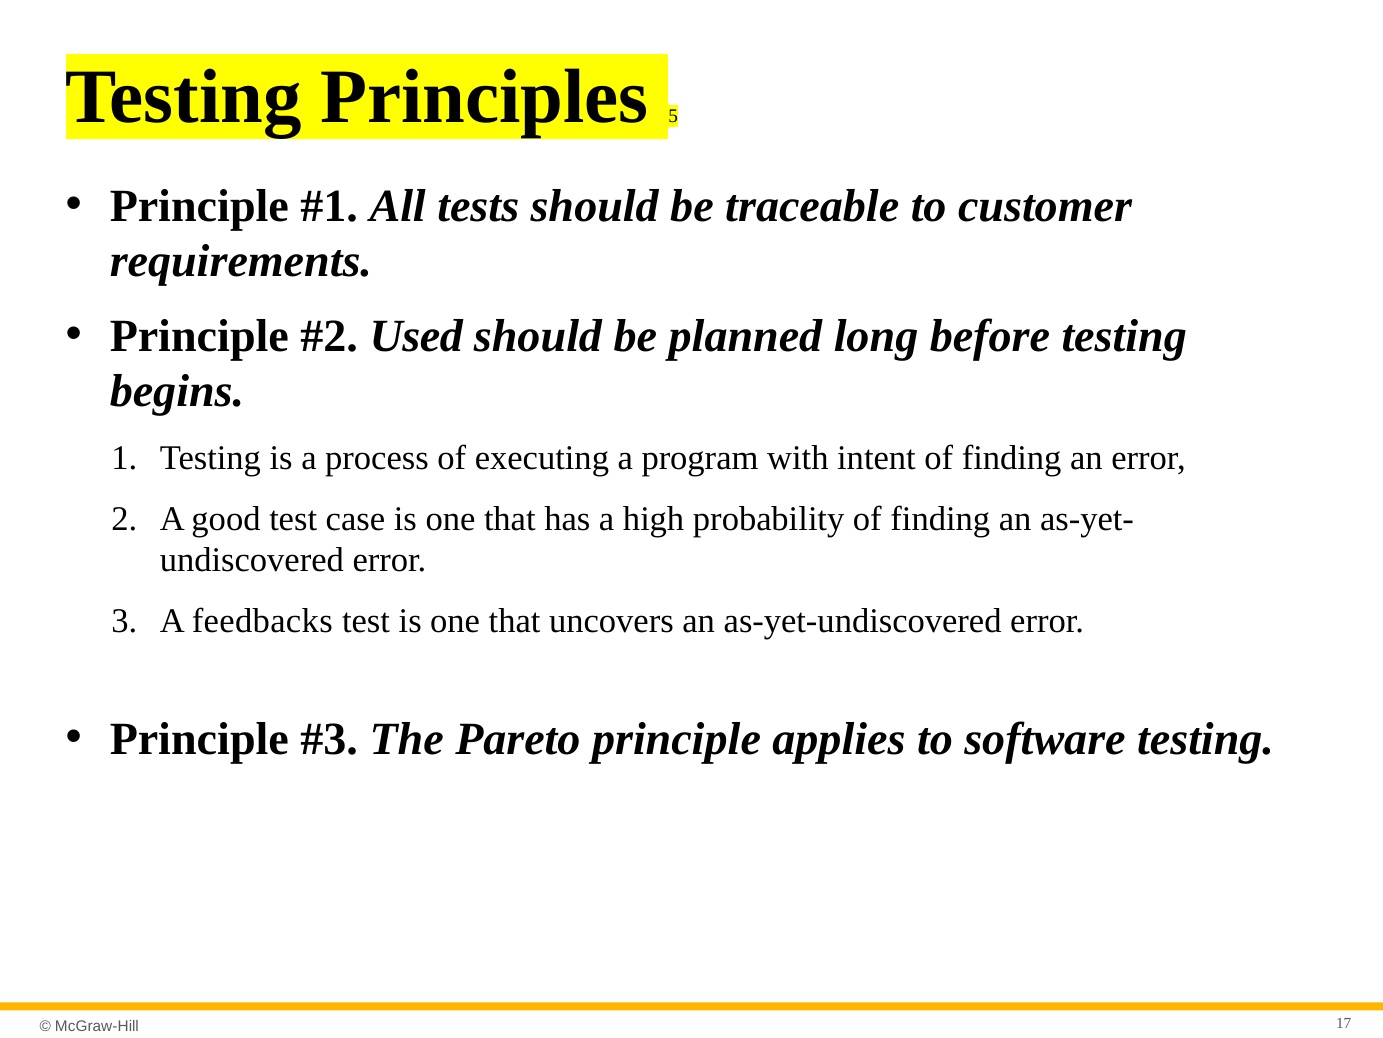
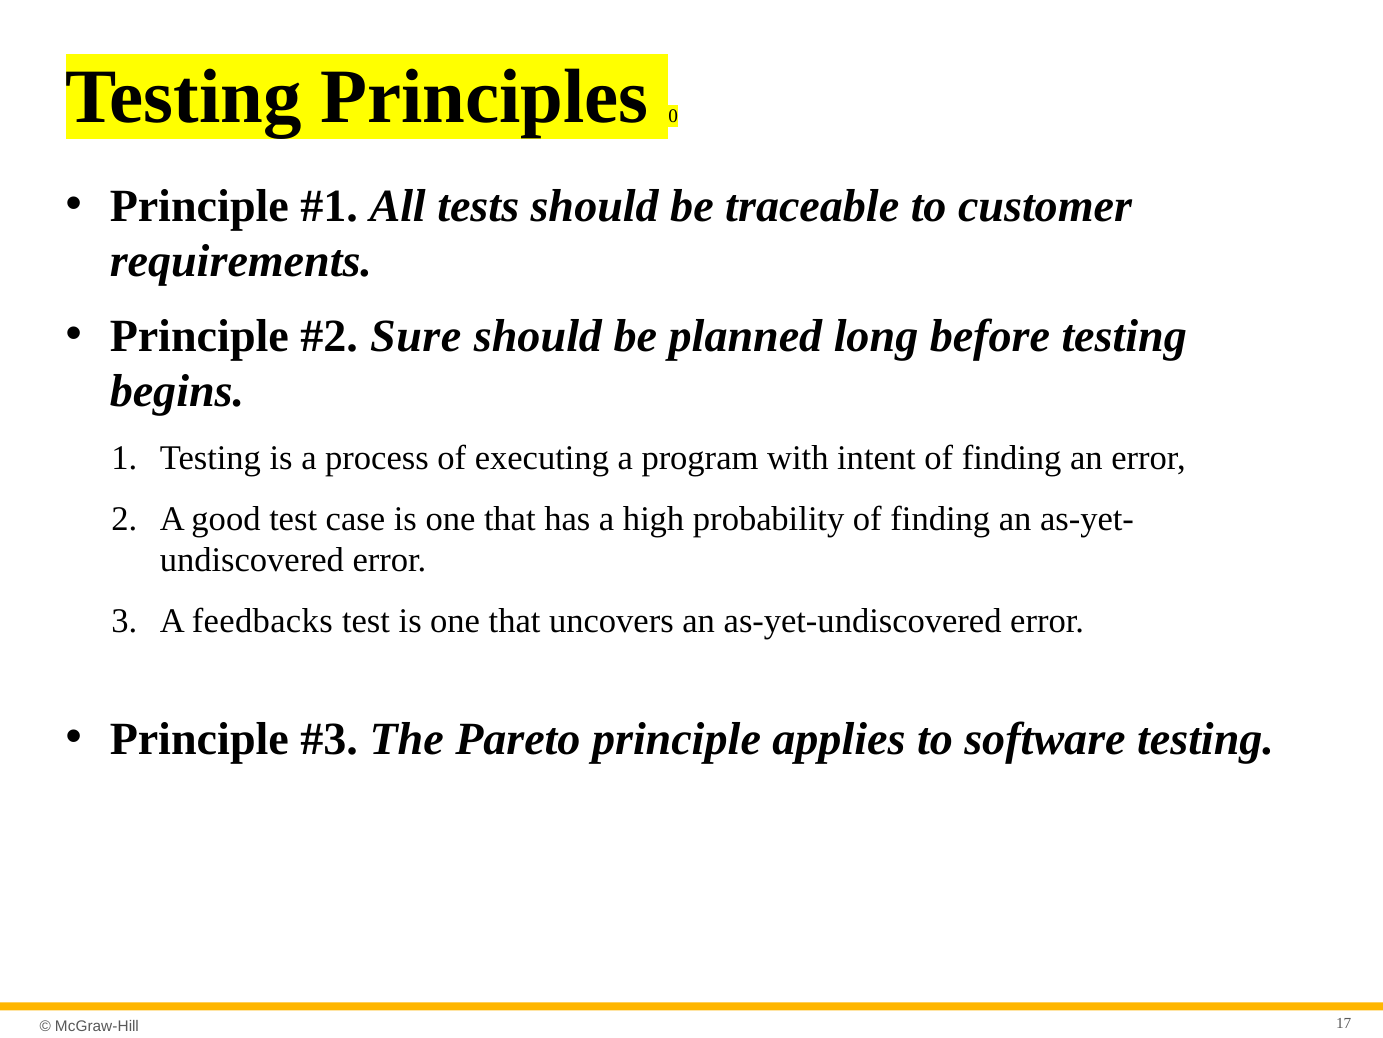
5: 5 -> 0
Used: Used -> Sure
